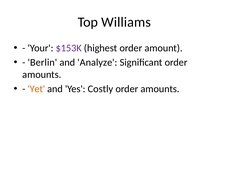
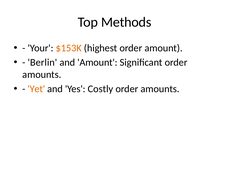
Williams: Williams -> Methods
$153K colour: purple -> orange
and Analyze: Analyze -> Amount
